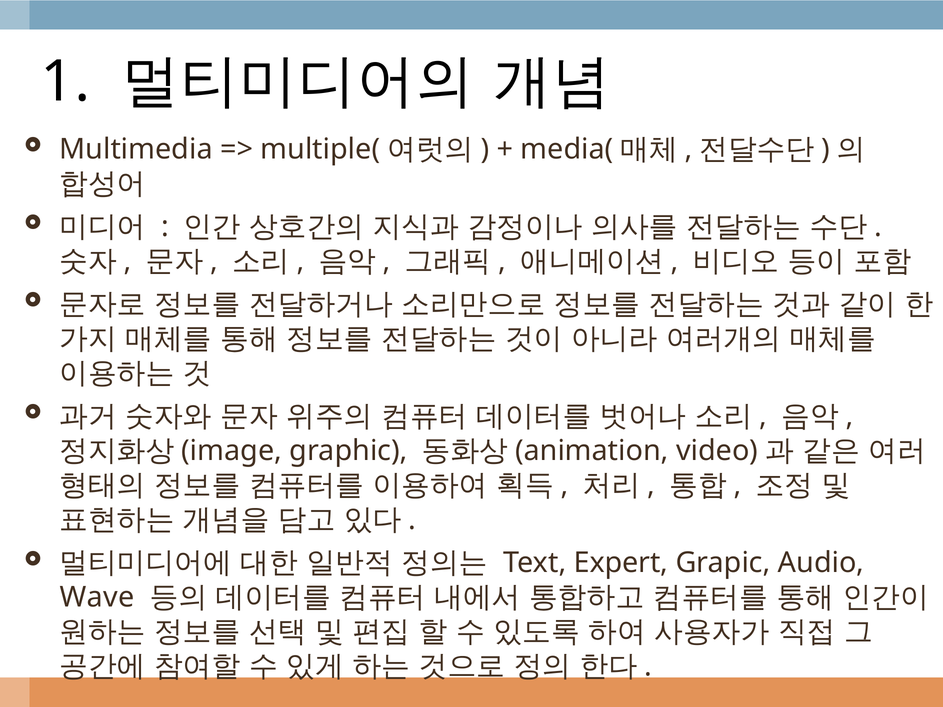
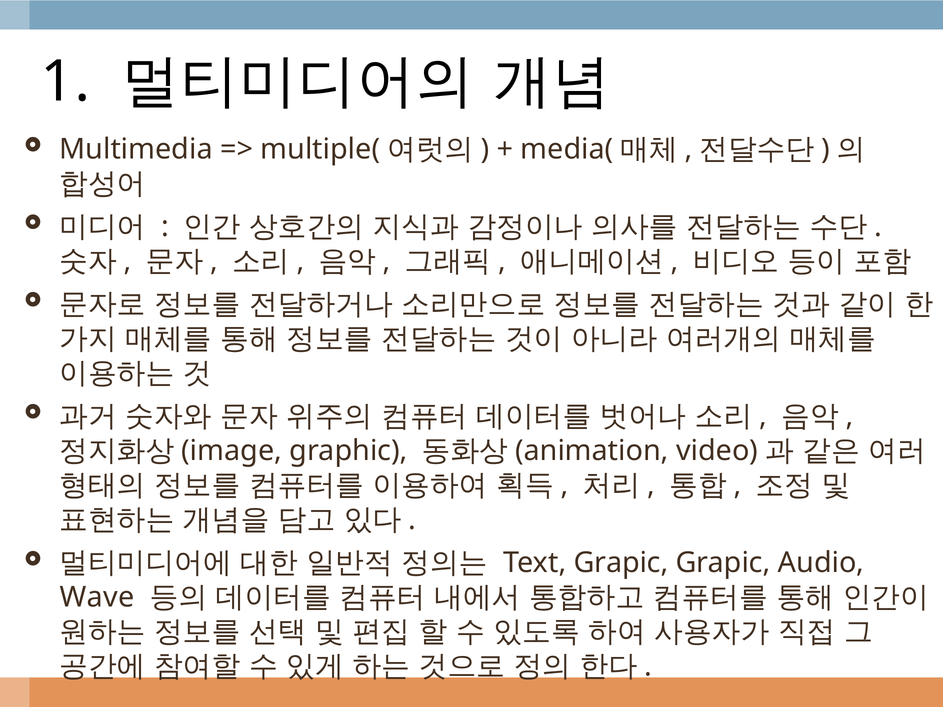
Text Expert: Expert -> Grapic
